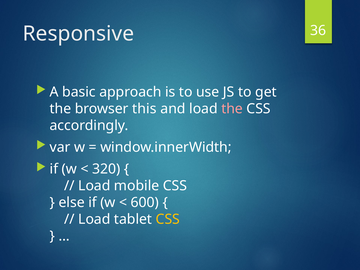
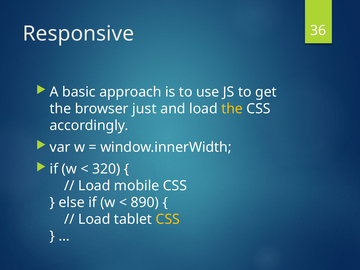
this: this -> just
the at (232, 109) colour: pink -> yellow
600: 600 -> 890
